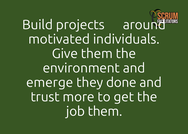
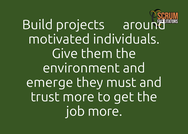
done: done -> must
job them: them -> more
